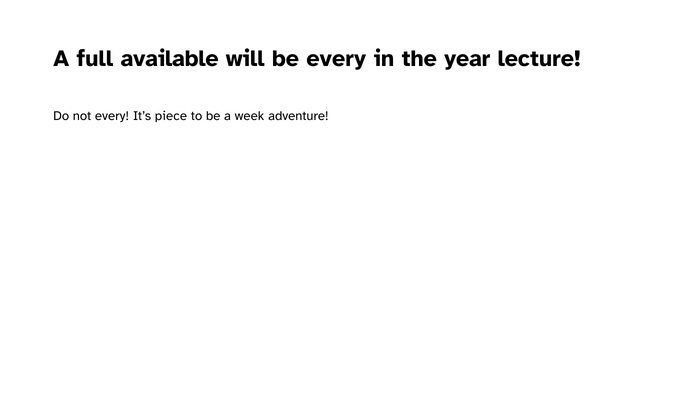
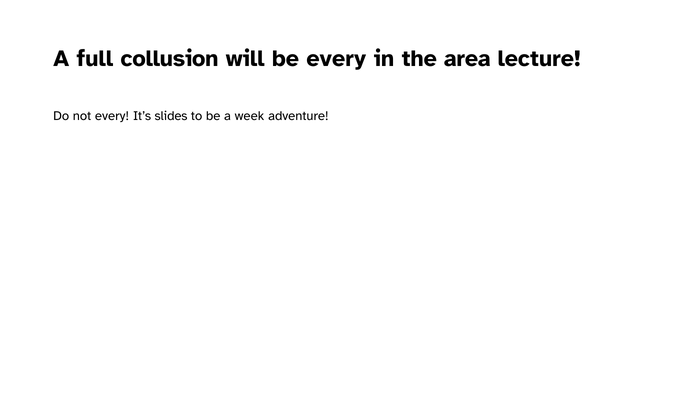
available: available -> collusion
year: year -> area
piece: piece -> slides
